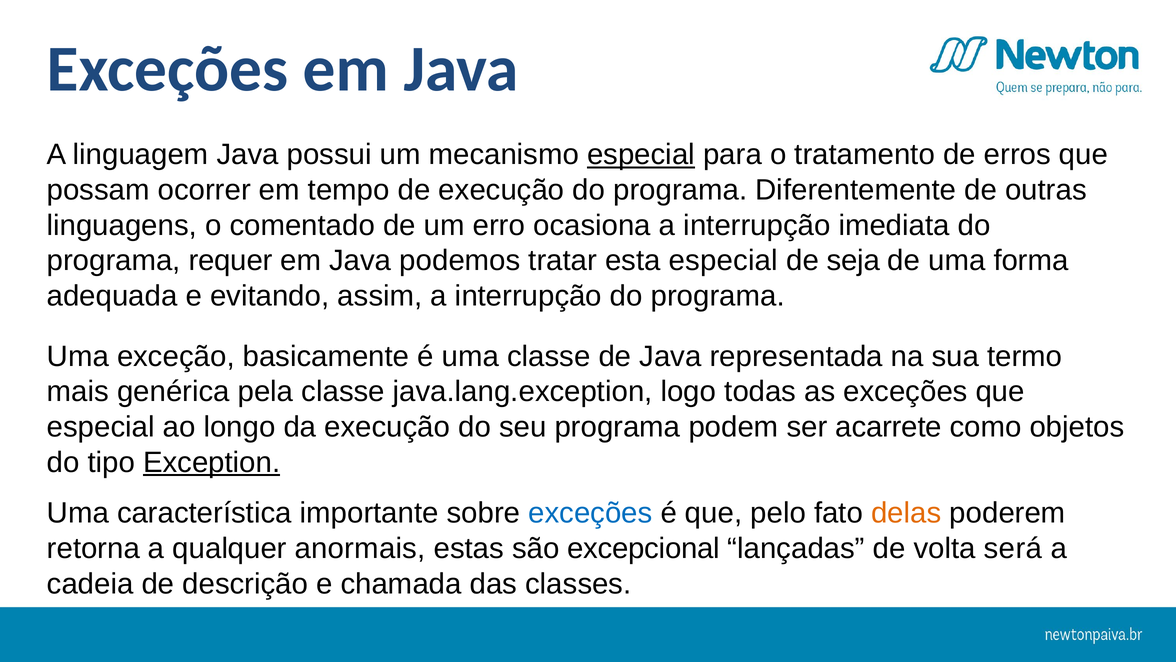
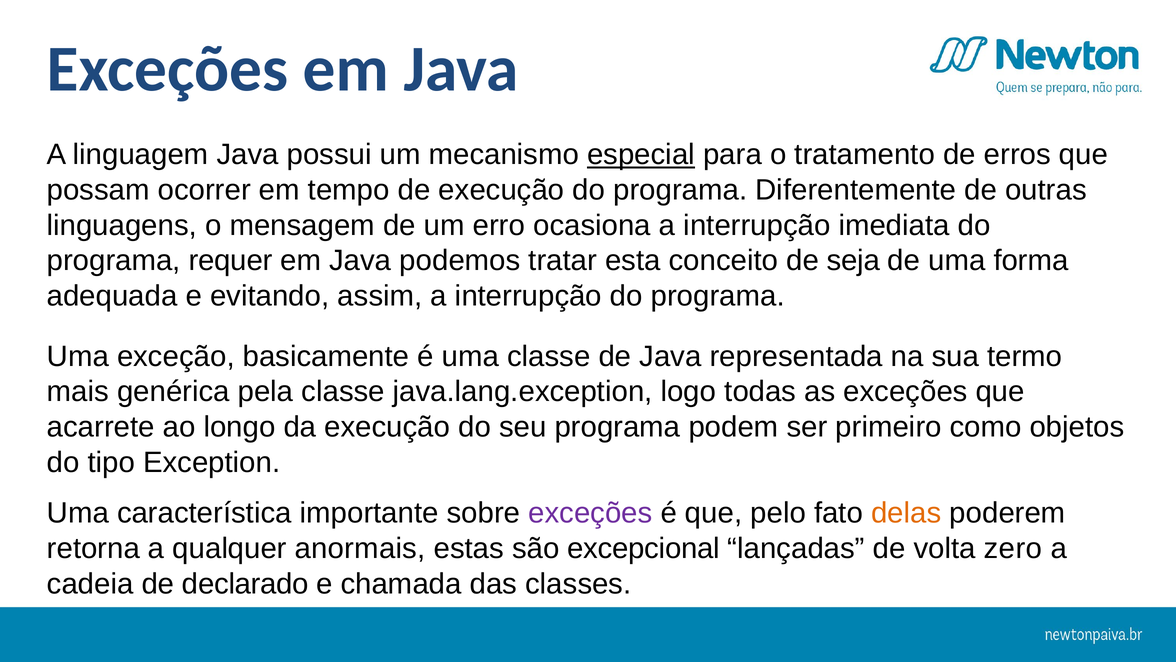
comentado: comentado -> mensagem
esta especial: especial -> conceito
especial at (101, 427): especial -> acarrete
acarrete: acarrete -> primeiro
Exception underline: present -> none
exceções at (590, 513) colour: blue -> purple
será: será -> zero
descrição: descrição -> declarado
